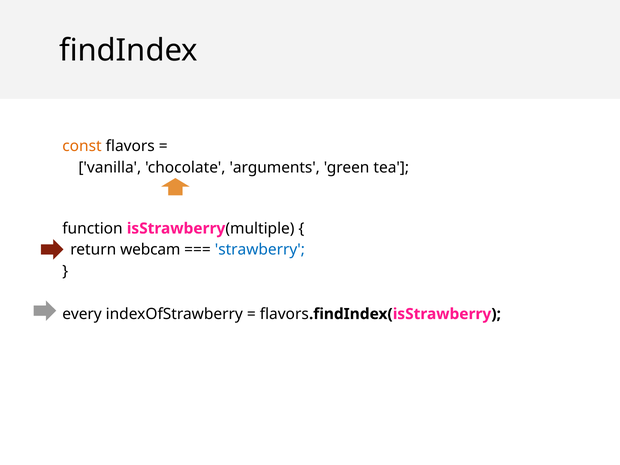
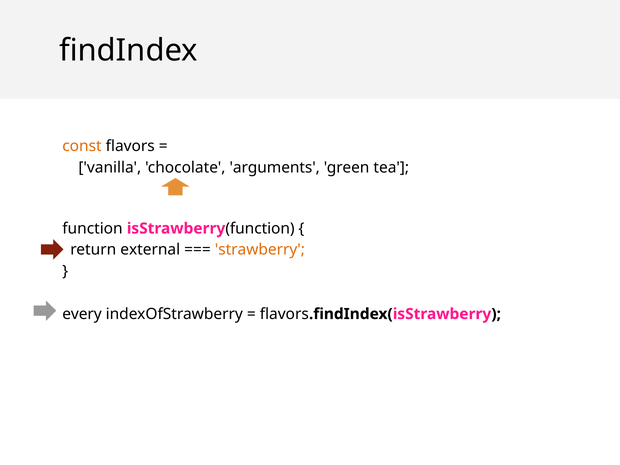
multiple at (260, 228): multiple -> function
webcam: webcam -> external
strawberry colour: blue -> orange
